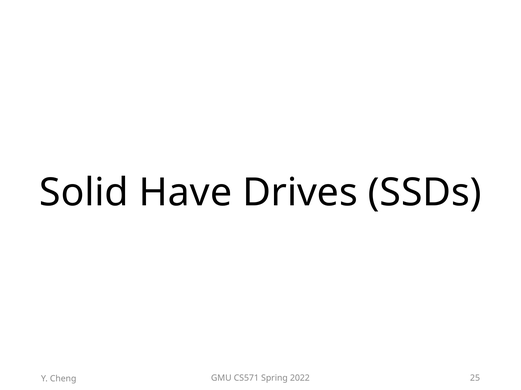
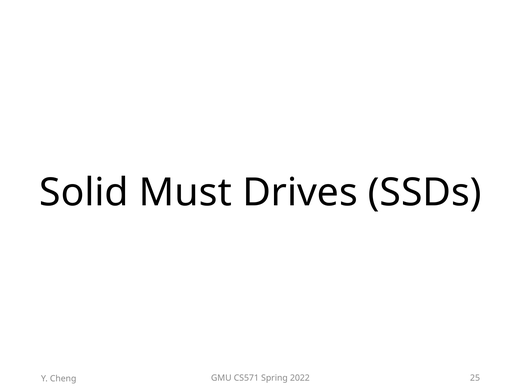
Have: Have -> Must
